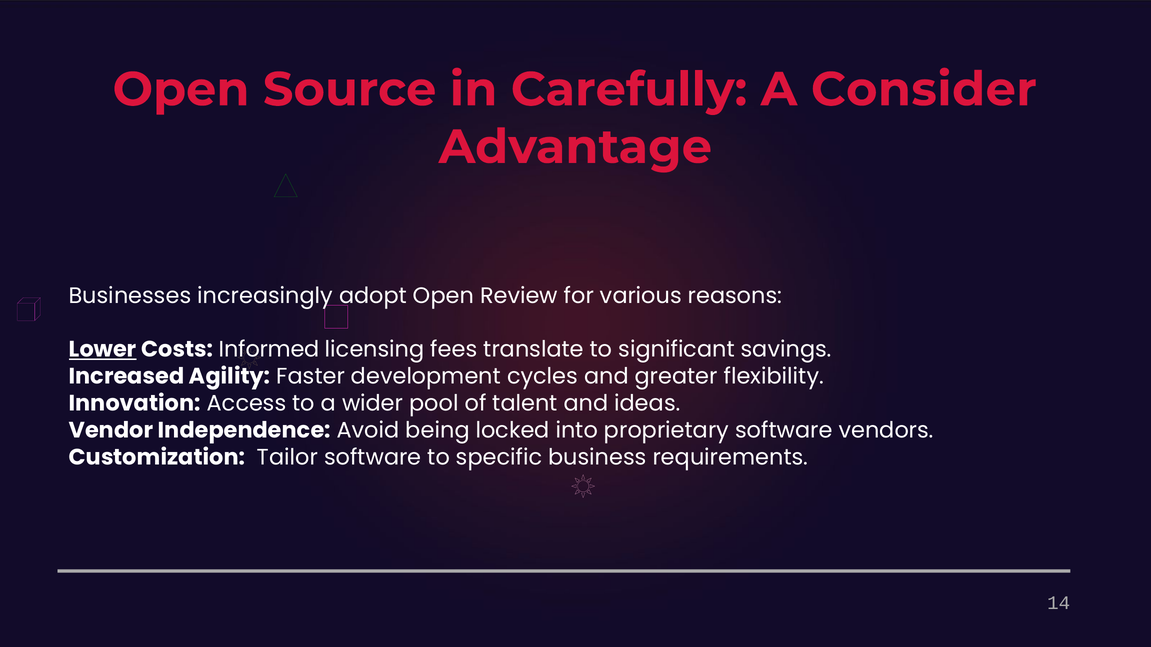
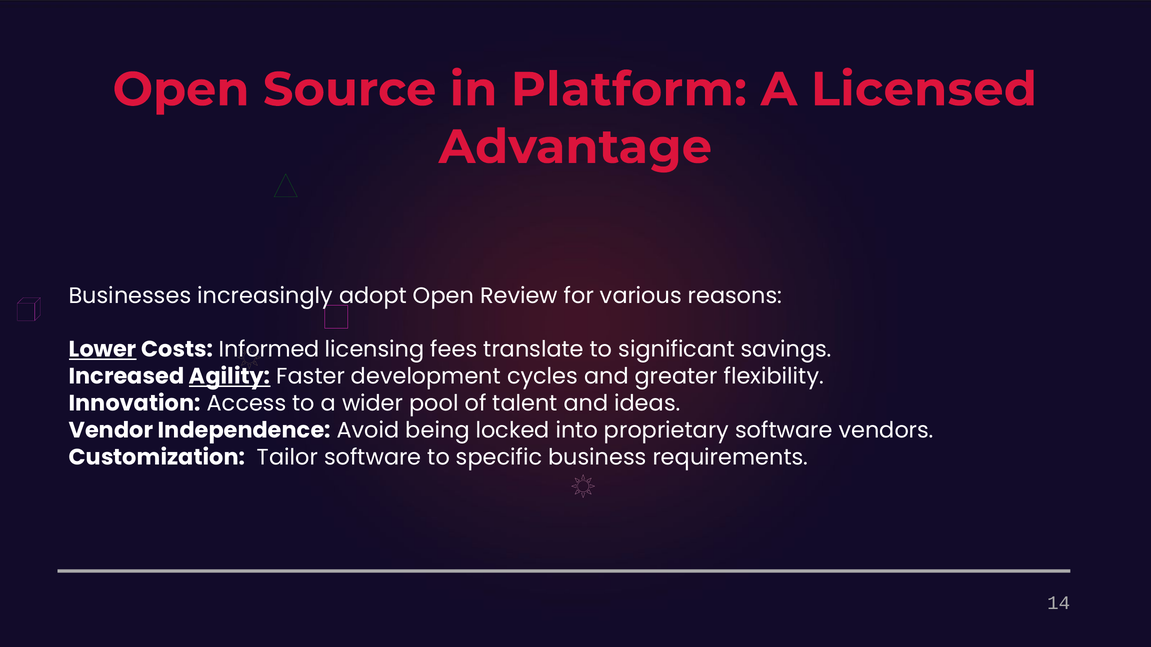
Carefully: Carefully -> Platform
Consider: Consider -> Licensed
Agility underline: none -> present
